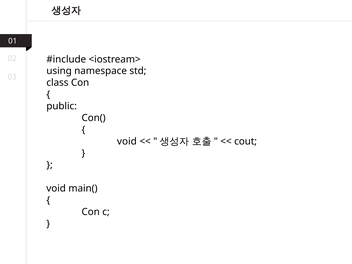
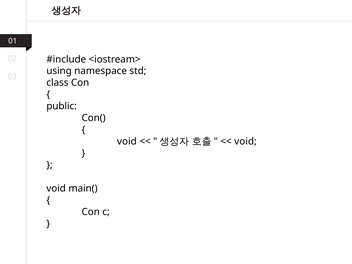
cout at (246, 141): cout -> void
